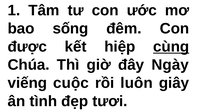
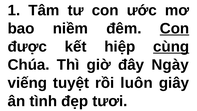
sống: sống -> niềm
Con at (174, 28) underline: none -> present
cuộc: cuộc -> tuyệt
